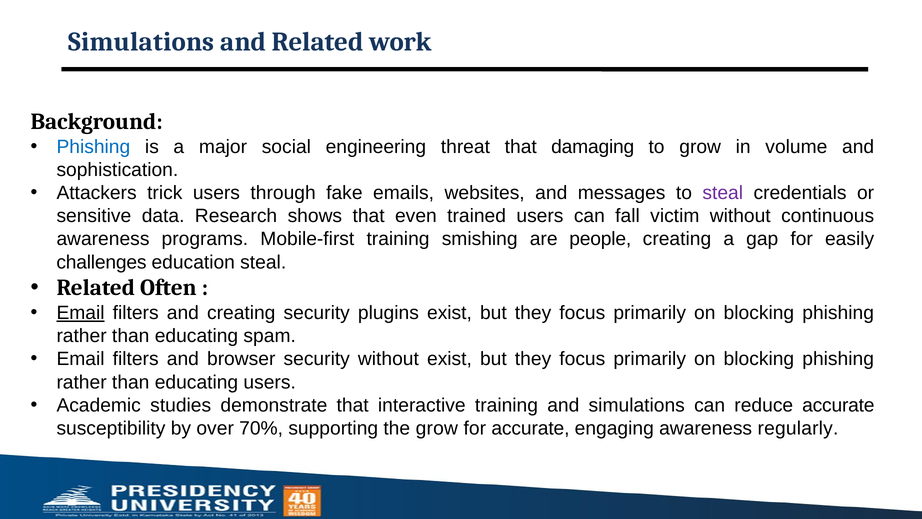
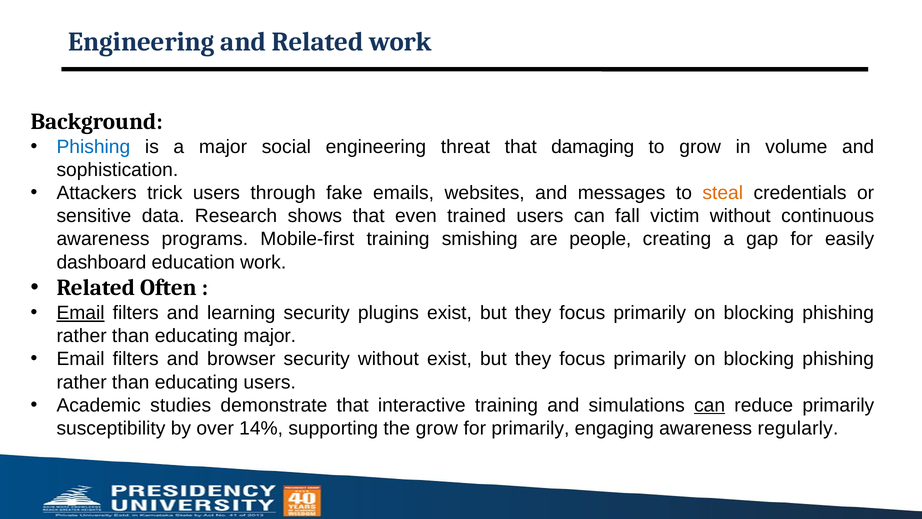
Simulations at (141, 42): Simulations -> Engineering
steal at (723, 193) colour: purple -> orange
challenges: challenges -> dashboard
education steal: steal -> work
and creating: creating -> learning
educating spam: spam -> major
can at (710, 405) underline: none -> present
reduce accurate: accurate -> primarily
70%: 70% -> 14%
for accurate: accurate -> primarily
